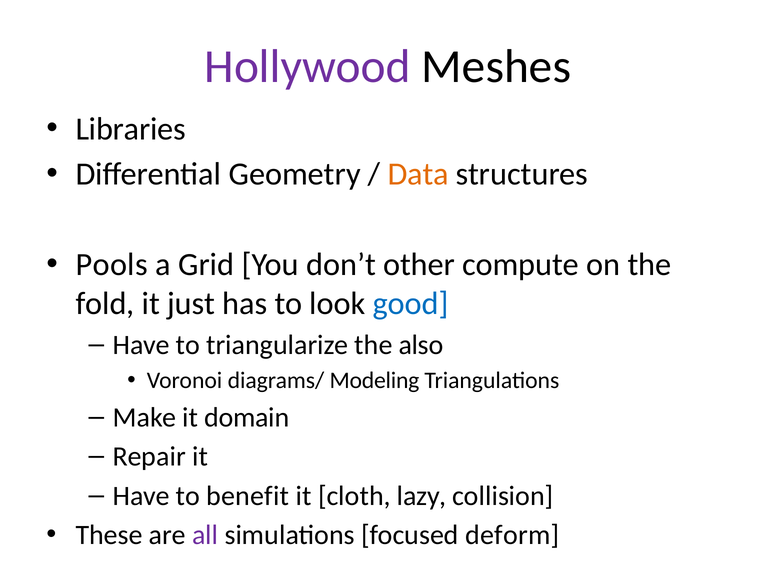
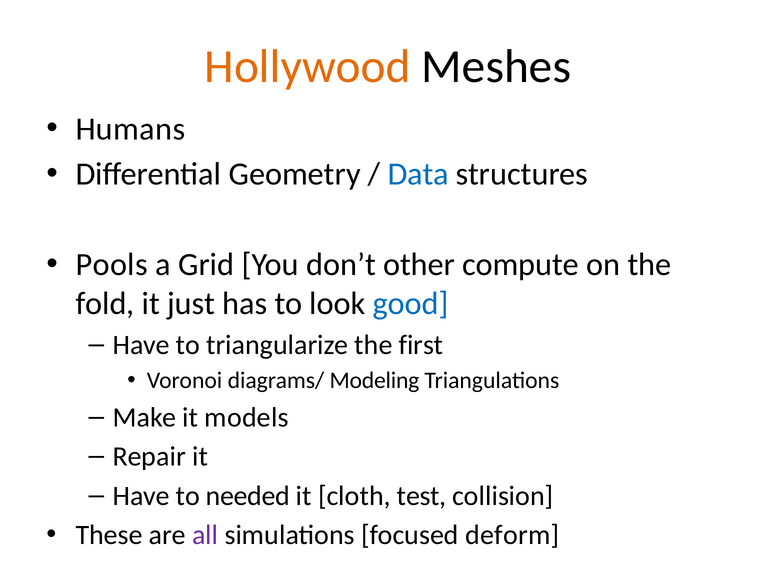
Hollywood colour: purple -> orange
Libraries: Libraries -> Humans
Data colour: orange -> blue
also: also -> first
domain: domain -> models
benefit: benefit -> needed
lazy: lazy -> test
